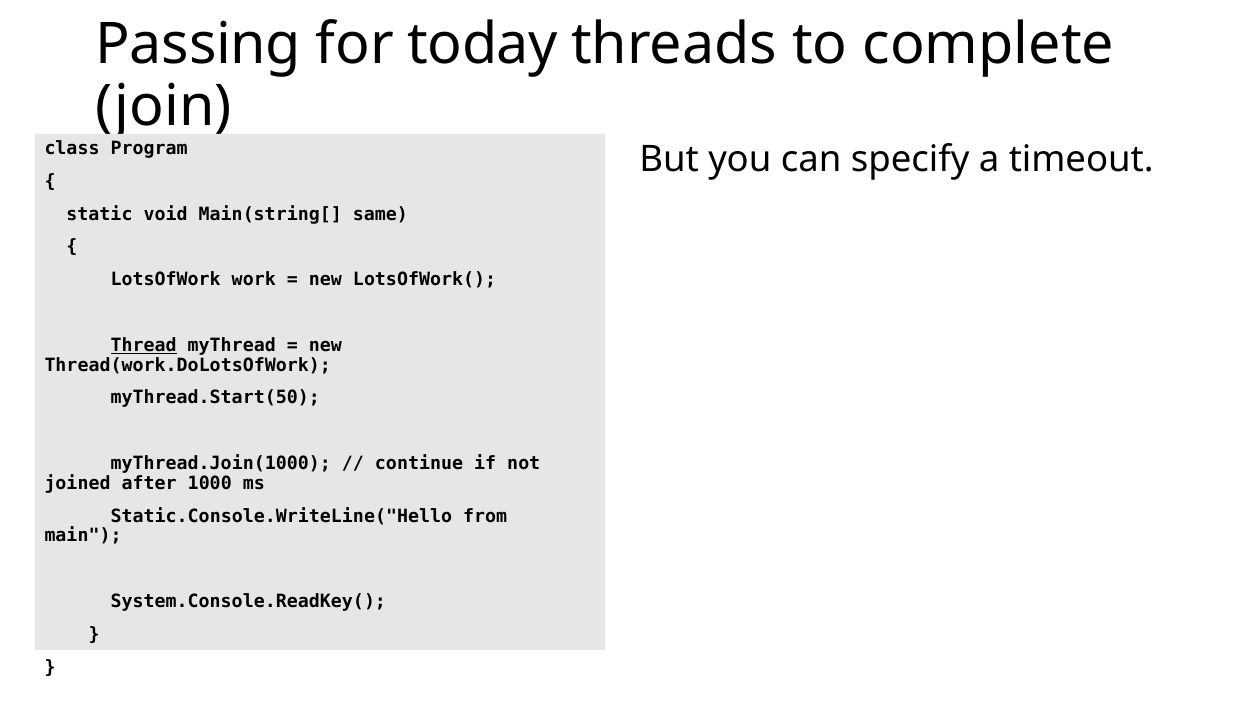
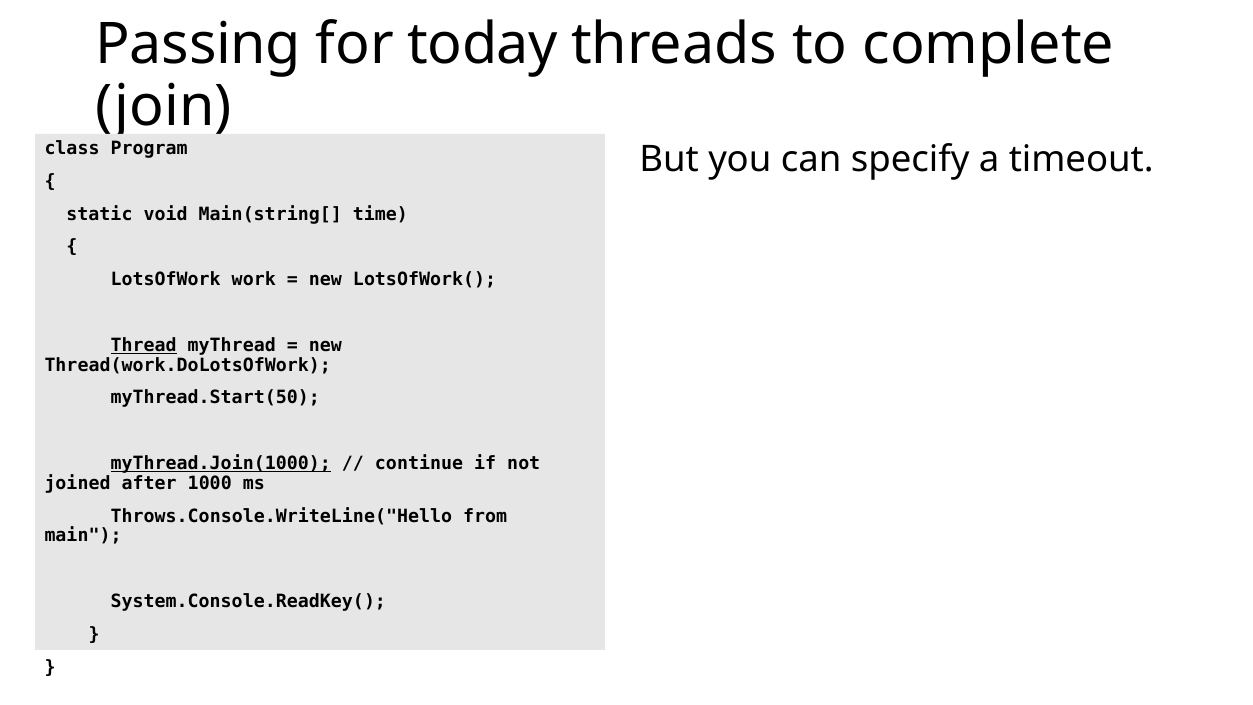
same: same -> time
myThread.Join(1000 underline: none -> present
Static.Console.WriteLine("Hello: Static.Console.WriteLine("Hello -> Throws.Console.WriteLine("Hello
